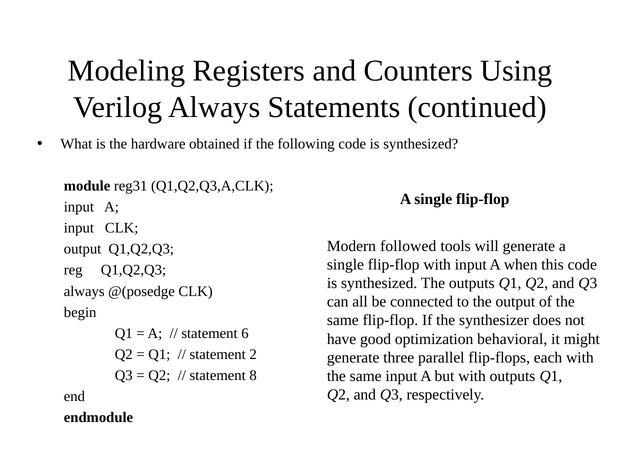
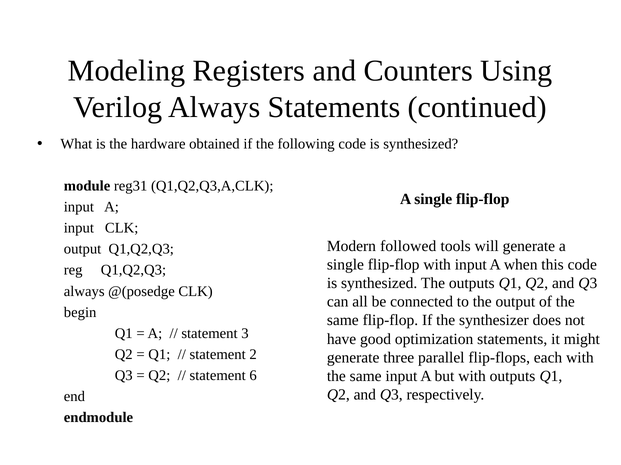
6: 6 -> 3
optimization behavioral: behavioral -> statements
8: 8 -> 6
